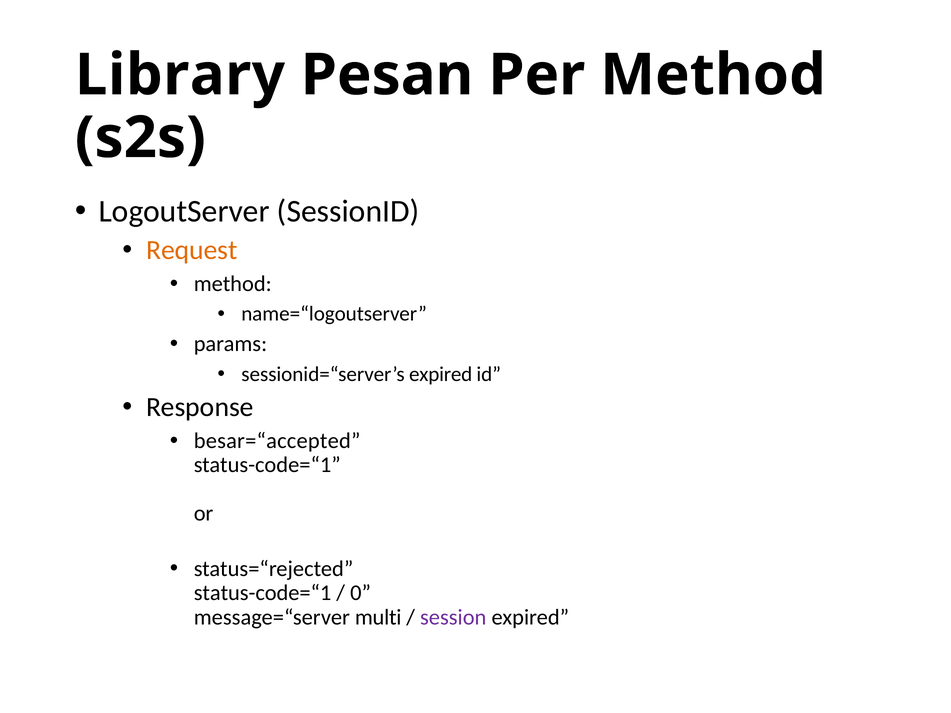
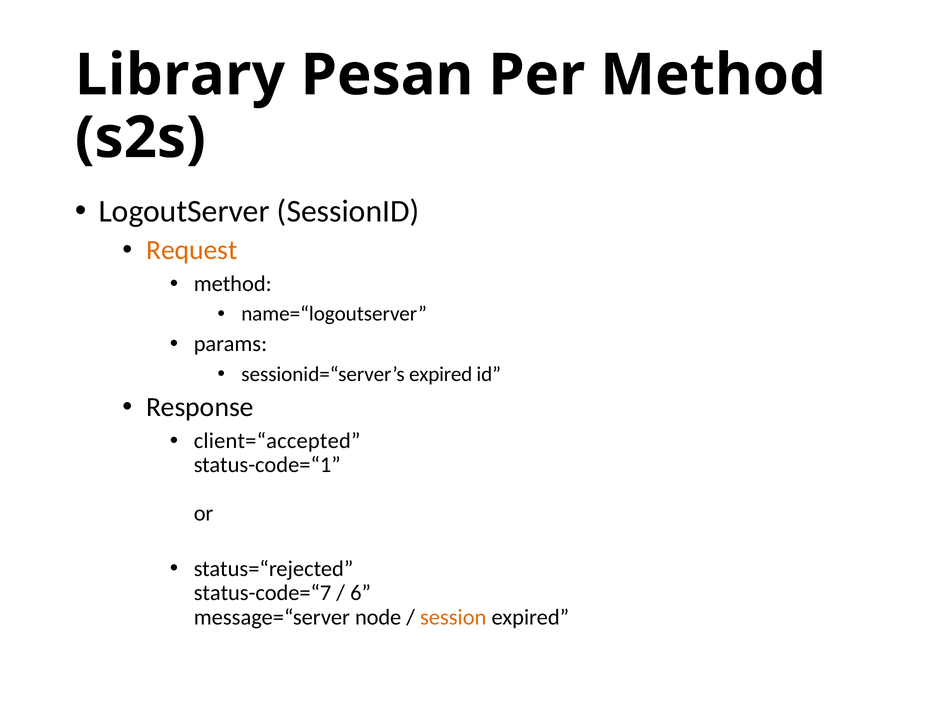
besar=“accepted: besar=“accepted -> client=“accepted
status-code=“1 at (263, 593): status-code=“1 -> status-code=“7
0: 0 -> 6
multi: multi -> node
session colour: purple -> orange
